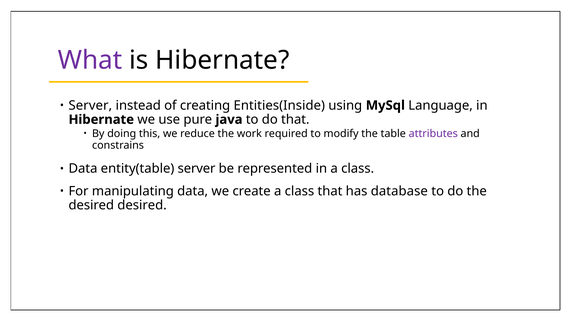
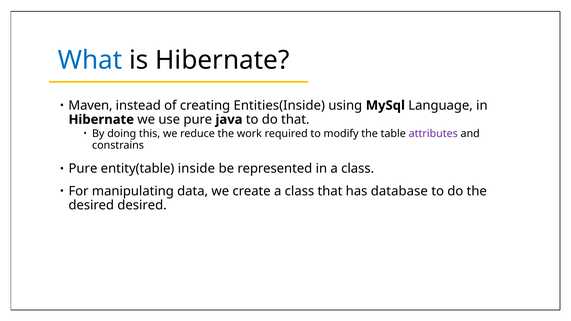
What colour: purple -> blue
Server at (90, 105): Server -> Maven
Data at (83, 169): Data -> Pure
entity(table server: server -> inside
